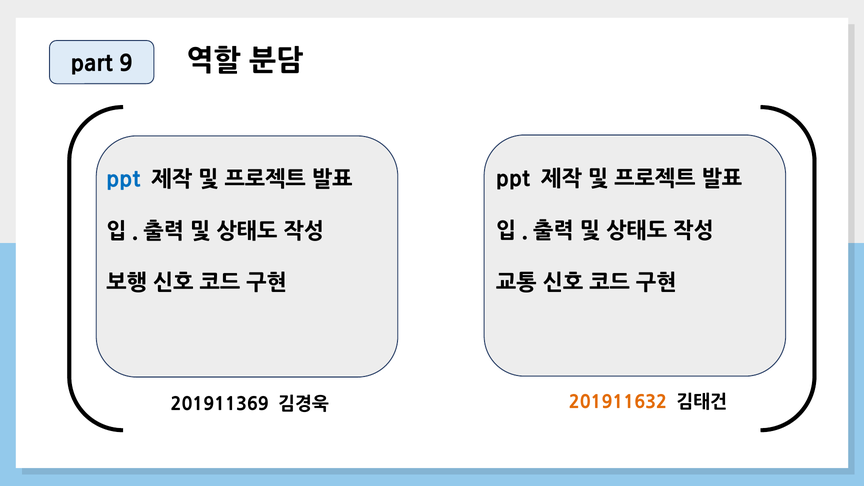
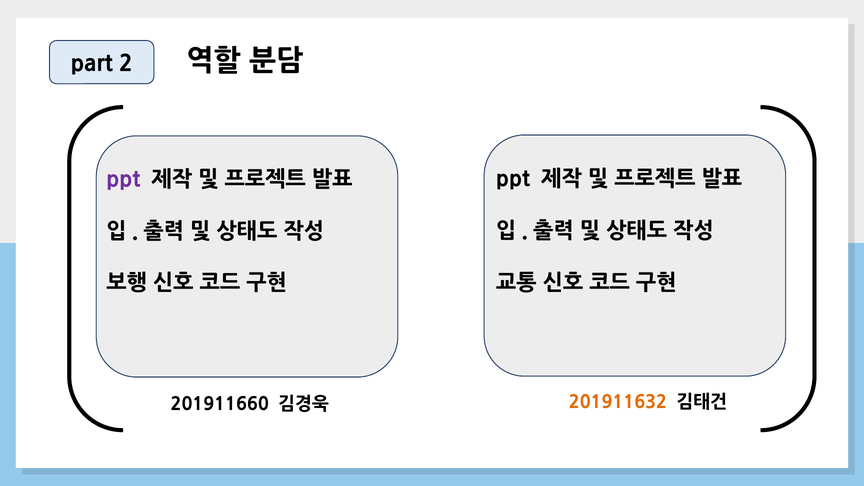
9: 9 -> 2
ppt at (123, 180) colour: blue -> purple
201911369: 201911369 -> 201911660
